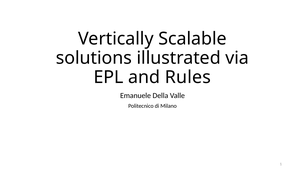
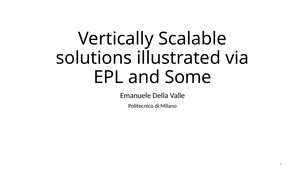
Rules: Rules -> Some
